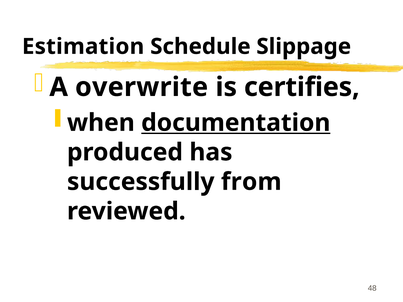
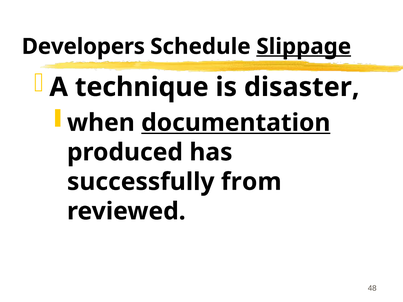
Estimation: Estimation -> Developers
Slippage underline: none -> present
overwrite: overwrite -> technique
certifies: certifies -> disaster
